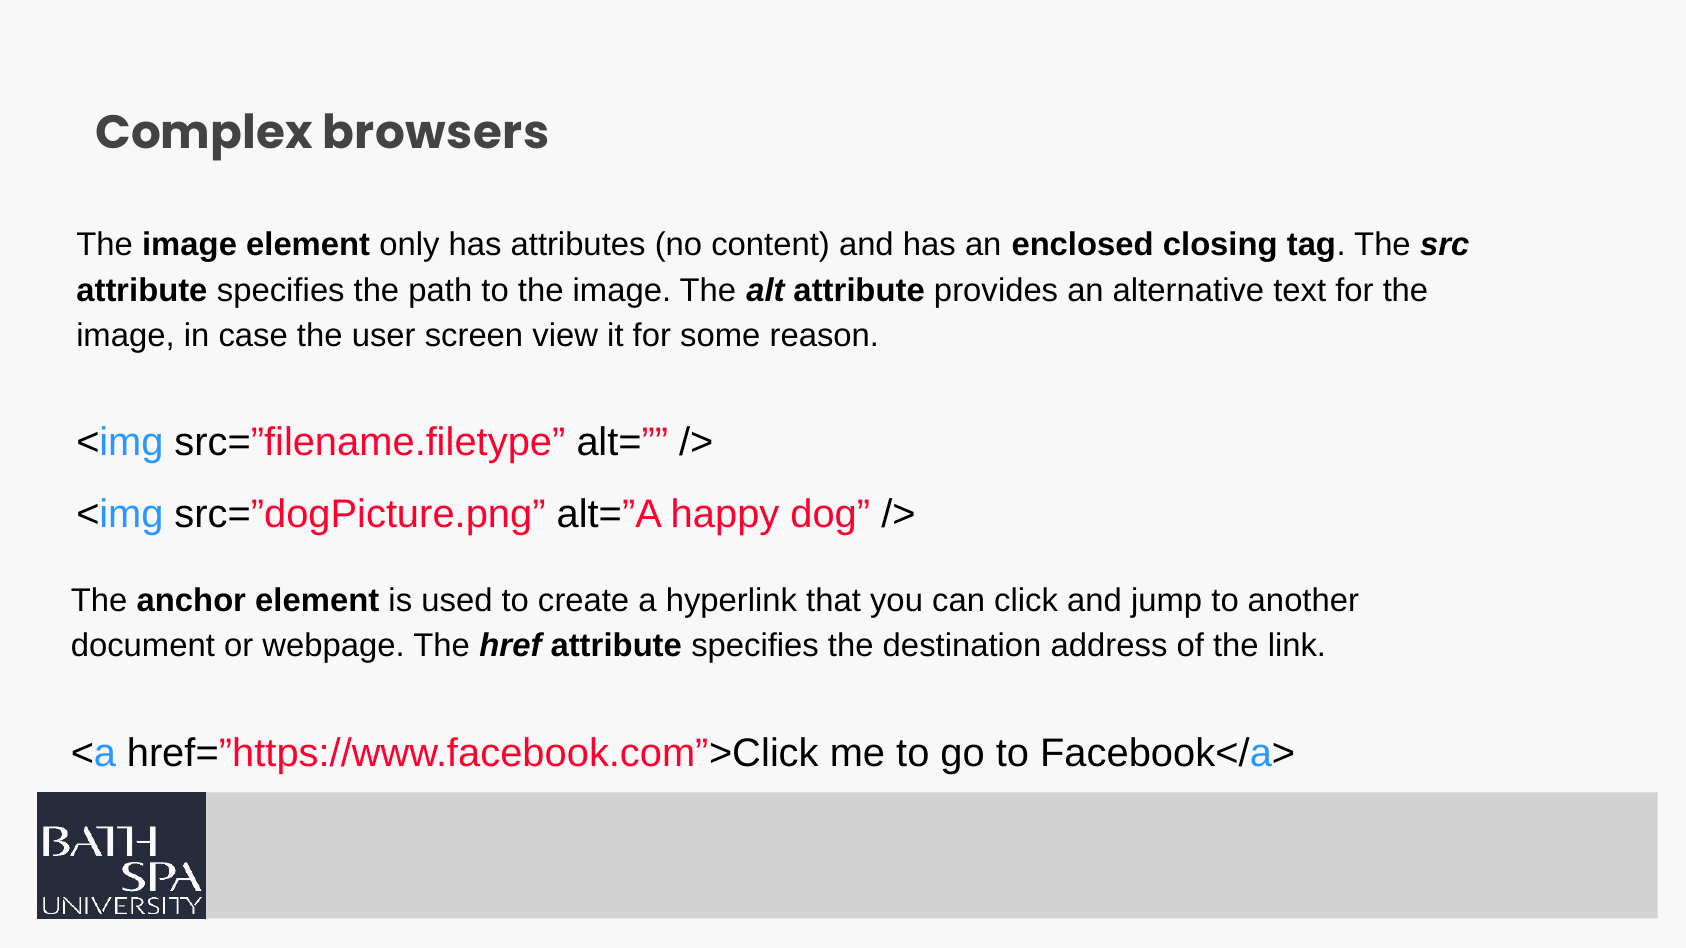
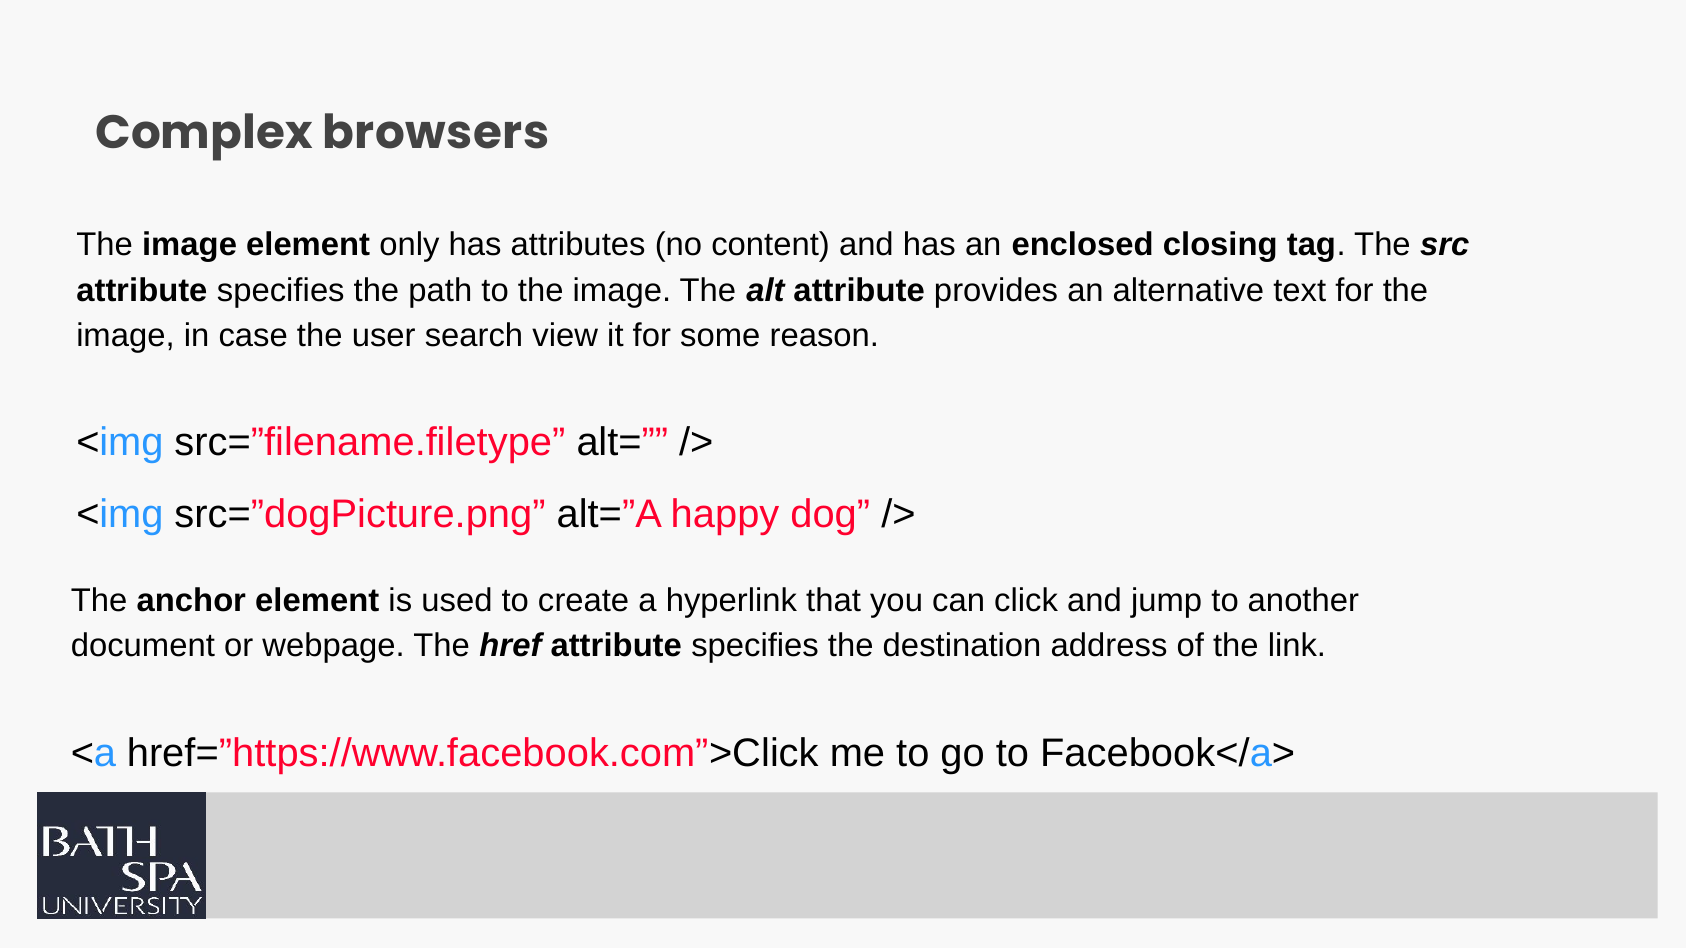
screen: screen -> search
